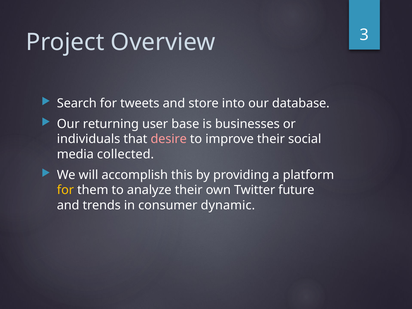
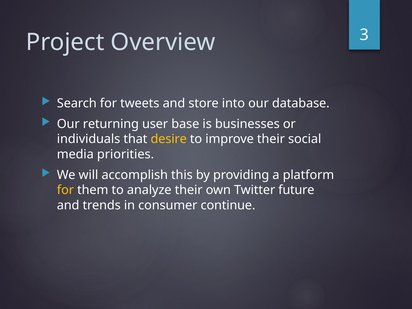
desire colour: pink -> yellow
collected: collected -> priorities
dynamic: dynamic -> continue
